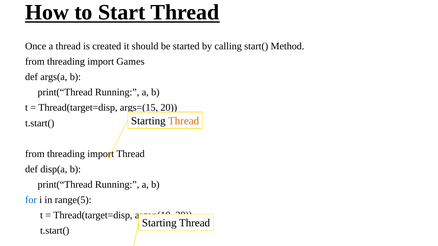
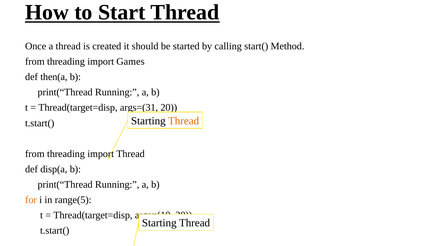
args(a: args(a -> then(a
args=(15: args=(15 -> args=(31
for colour: blue -> orange
